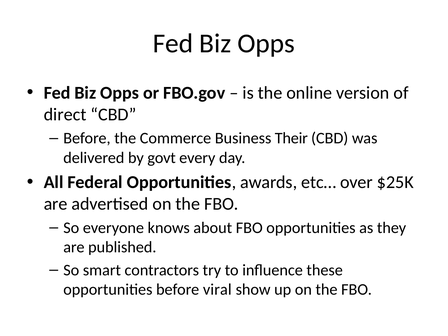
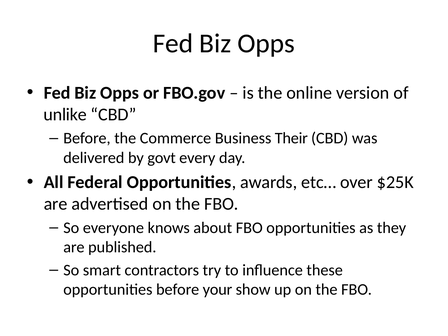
direct: direct -> unlike
viral: viral -> your
